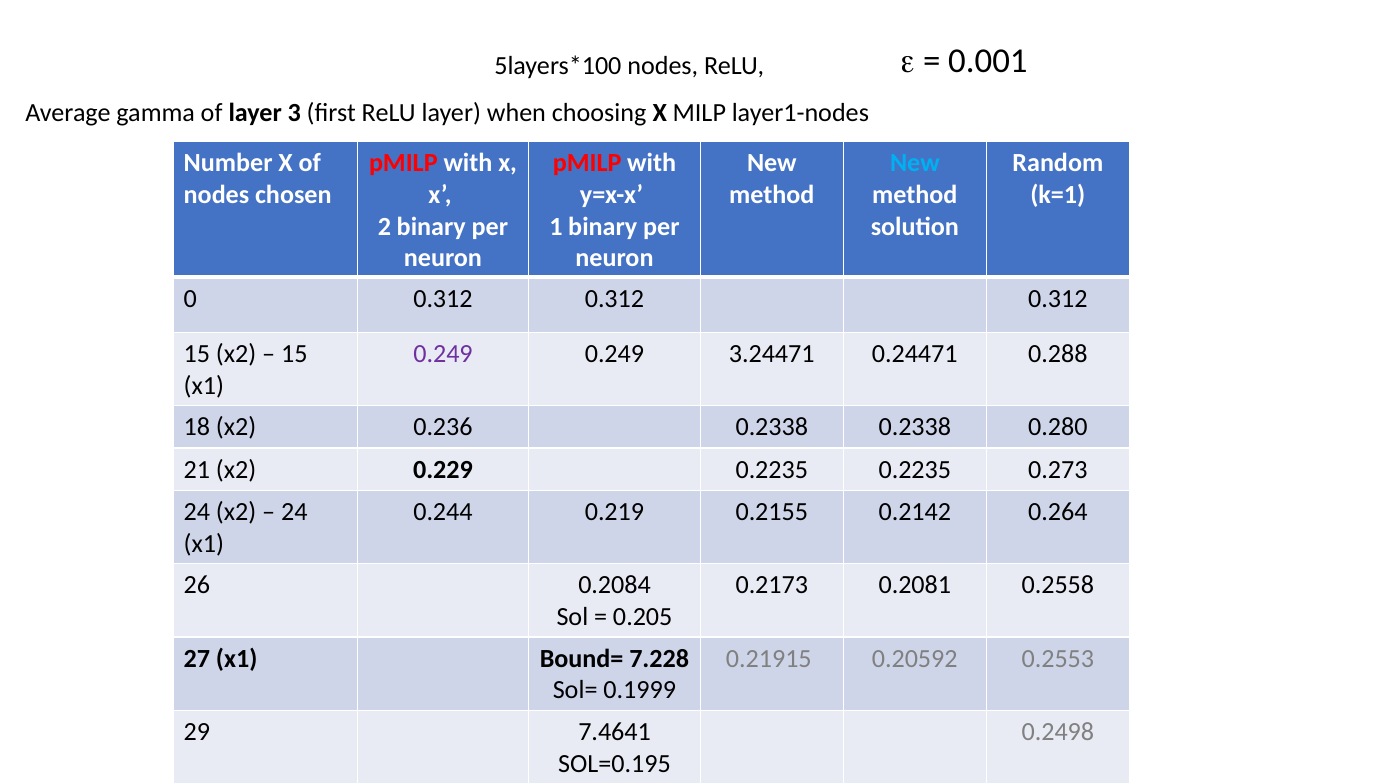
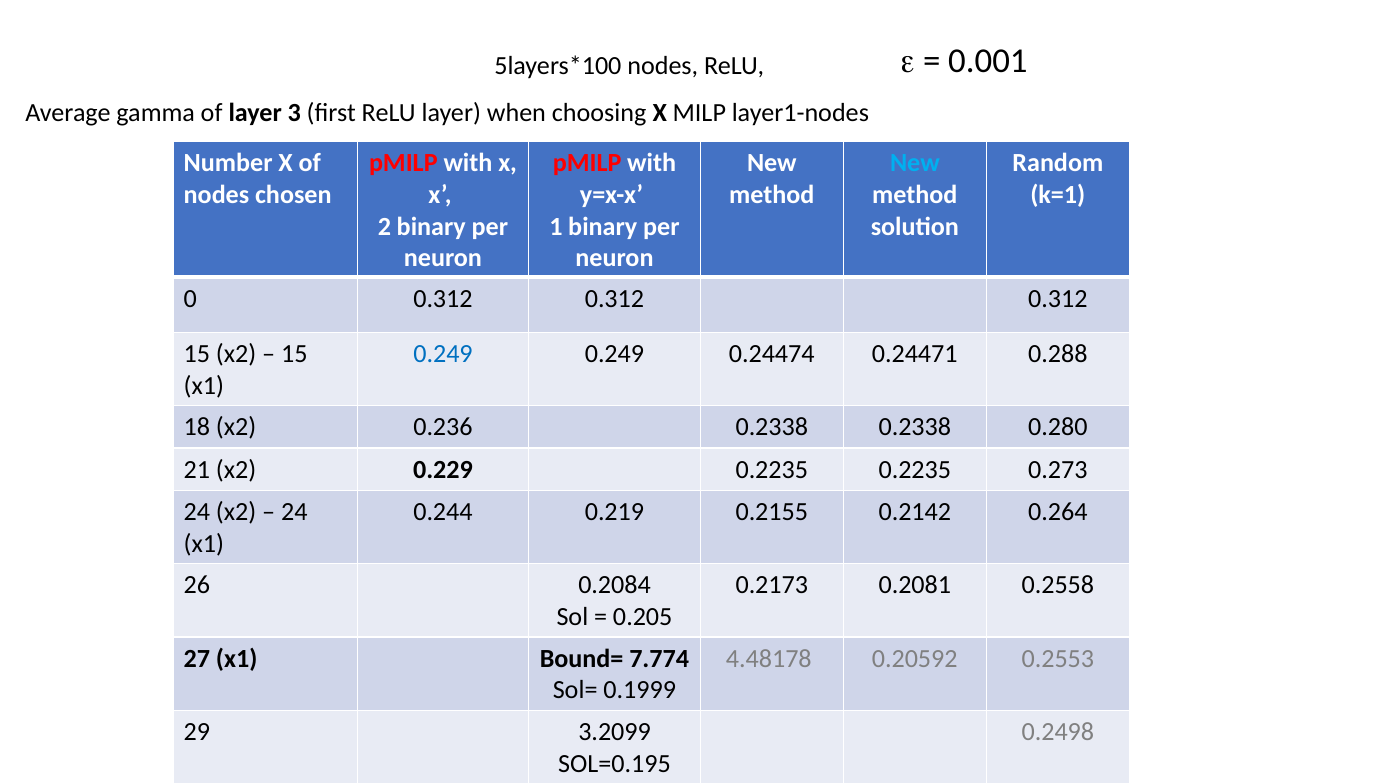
0.249 at (443, 354) colour: purple -> blue
3.24471: 3.24471 -> 0.24474
7.228: 7.228 -> 7.774
0.21915: 0.21915 -> 4.48178
7.4641: 7.4641 -> 3.2099
